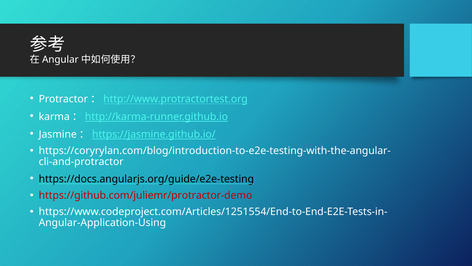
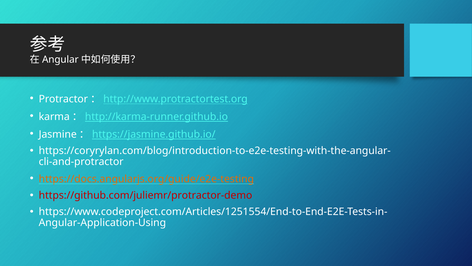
https://docs.angularjs.org/guide/e2e-testing colour: black -> orange
